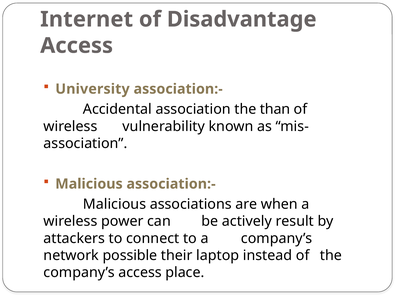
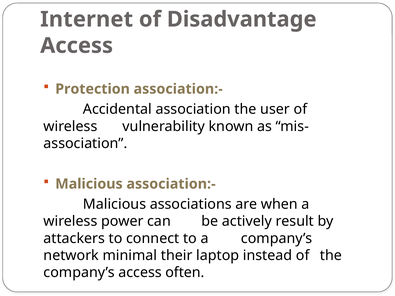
University: University -> Protection
than: than -> user
possible: possible -> minimal
place: place -> often
